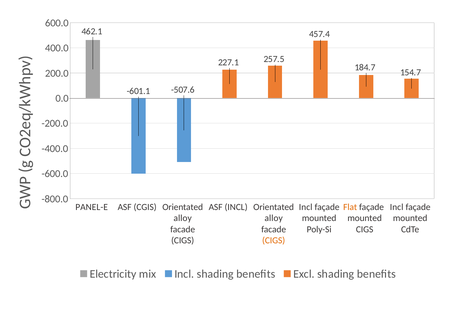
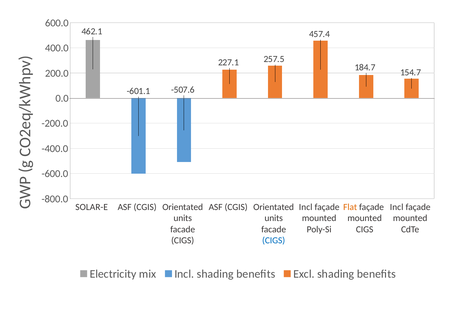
PANEL-E: PANEL-E -> SOLAR-E
INCL at (236, 207): INCL -> CGIS
alloy at (183, 218): alloy -> units
alloy at (274, 218): alloy -> units
CIGS at (274, 240) colour: orange -> blue
